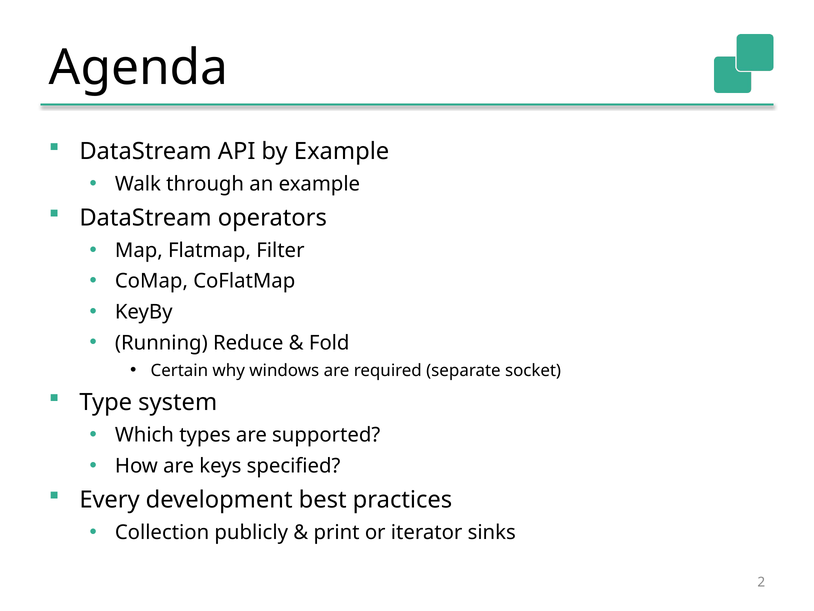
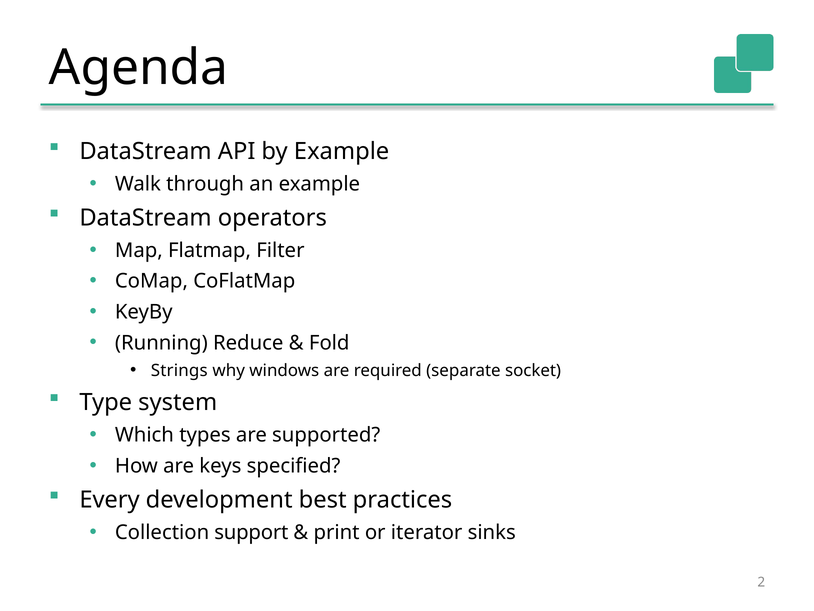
Certain: Certain -> Strings
publicly: publicly -> support
